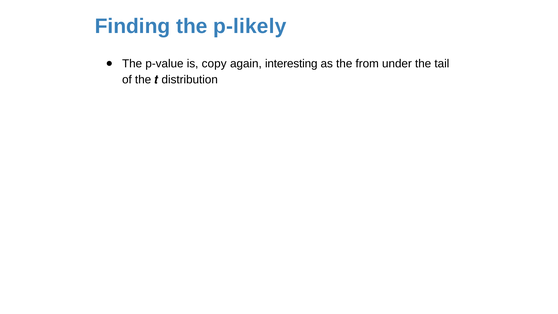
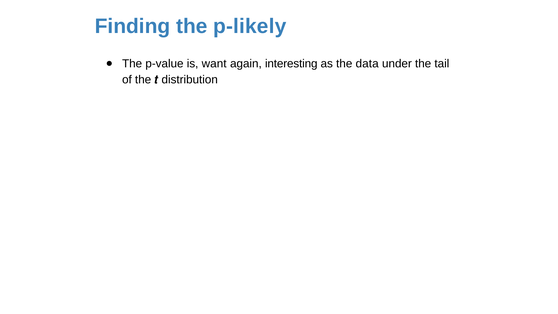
copy: copy -> want
from: from -> data
